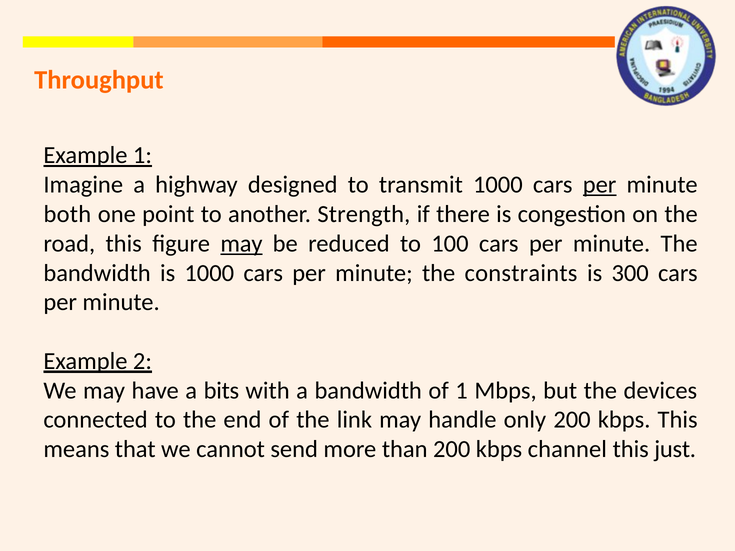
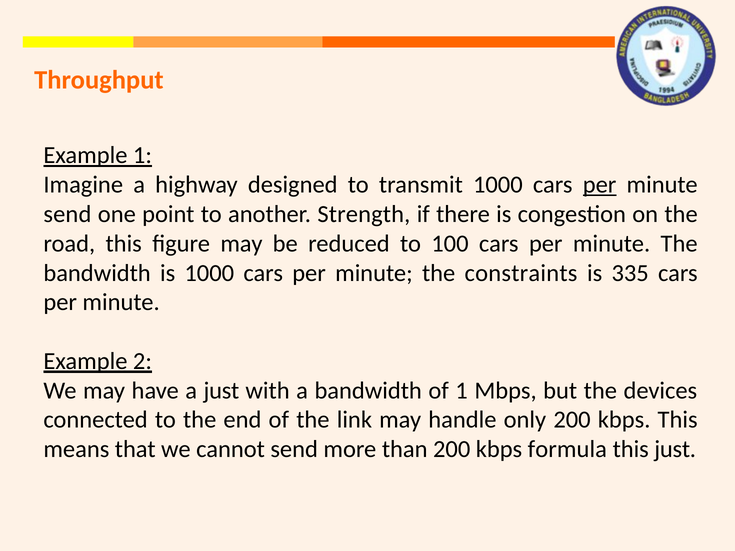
both at (67, 214): both -> send
may at (241, 244) underline: present -> none
300: 300 -> 335
a bits: bits -> just
channel: channel -> formula
